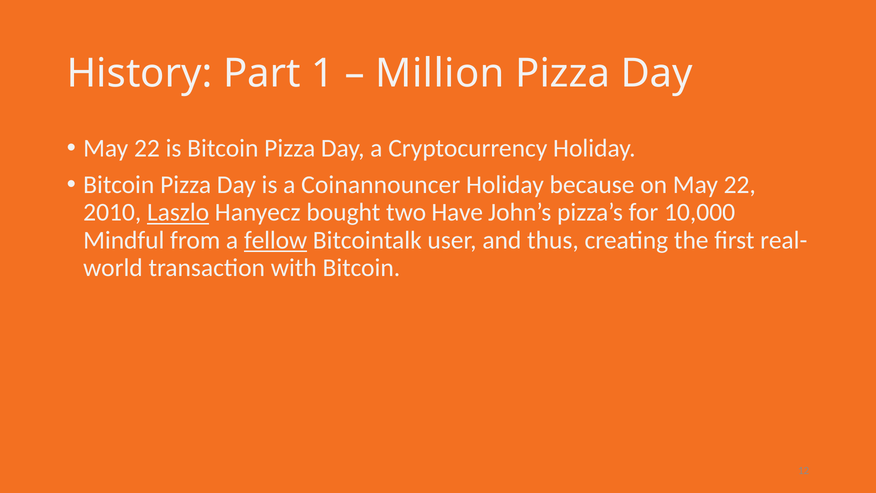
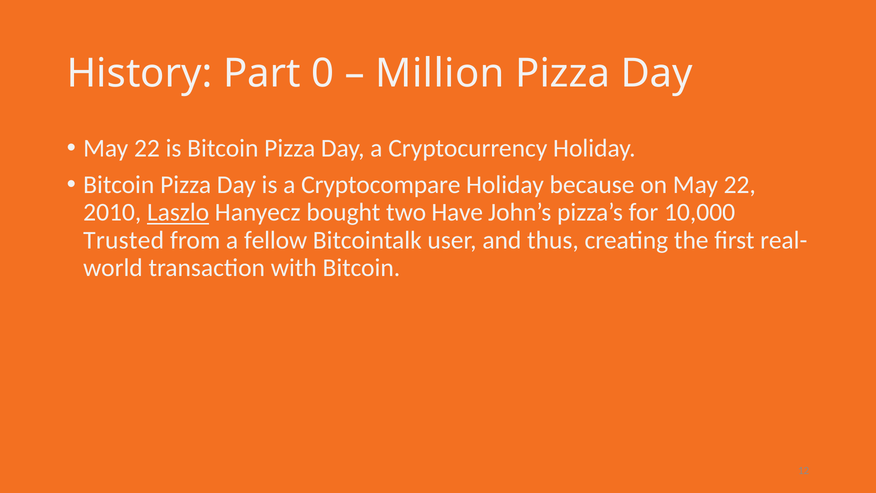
1: 1 -> 0
Coinannouncer: Coinannouncer -> Cryptocompare
Mindful: Mindful -> Trusted
fellow underline: present -> none
